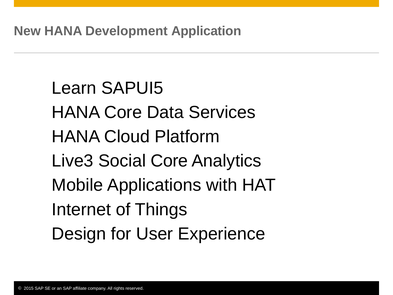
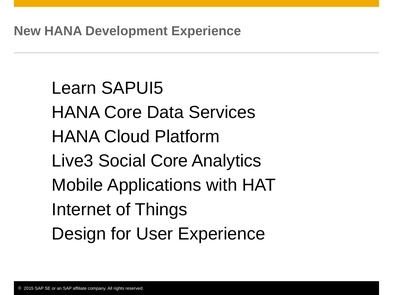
Development Application: Application -> Experience
